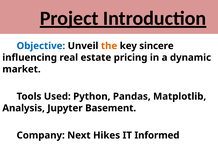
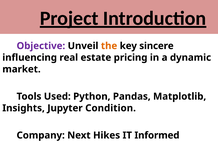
Objective colour: blue -> purple
Analysis: Analysis -> Insights
Basement: Basement -> Condition
